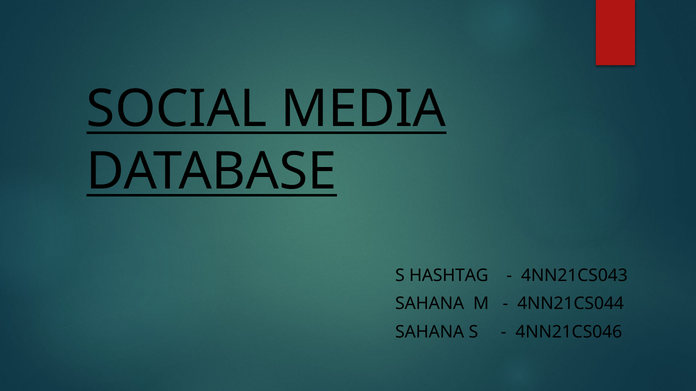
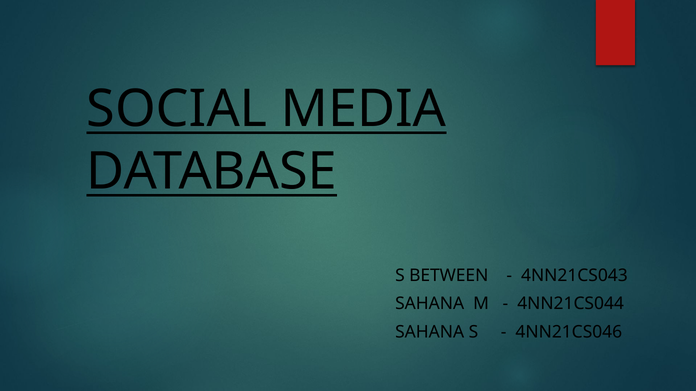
HASHTAG: HASHTAG -> BETWEEN
